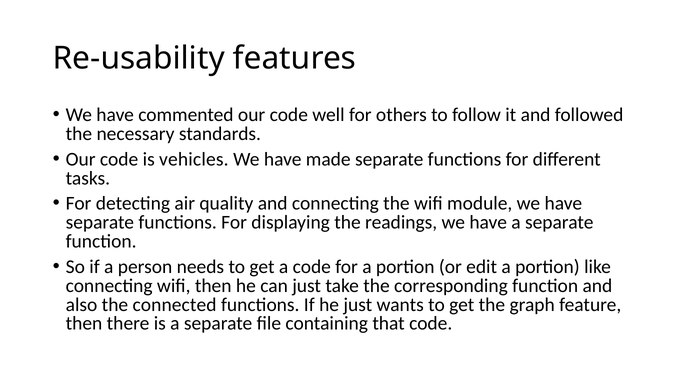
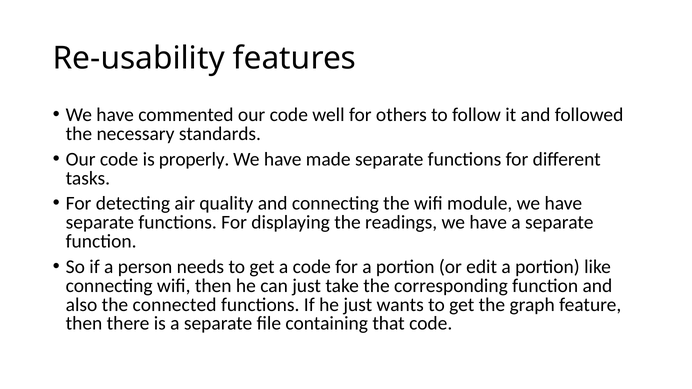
vehicles: vehicles -> properly
